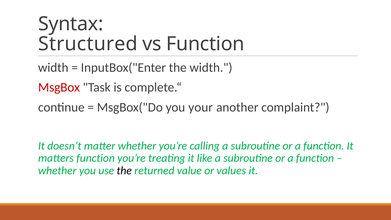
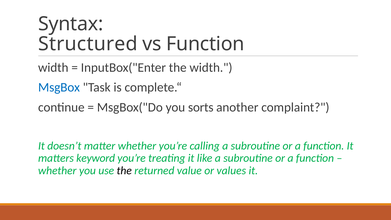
MsgBox colour: red -> blue
your: your -> sorts
matters function: function -> keyword
